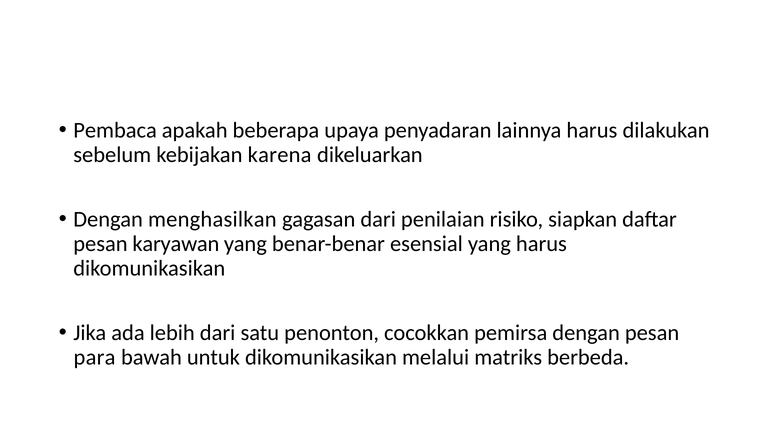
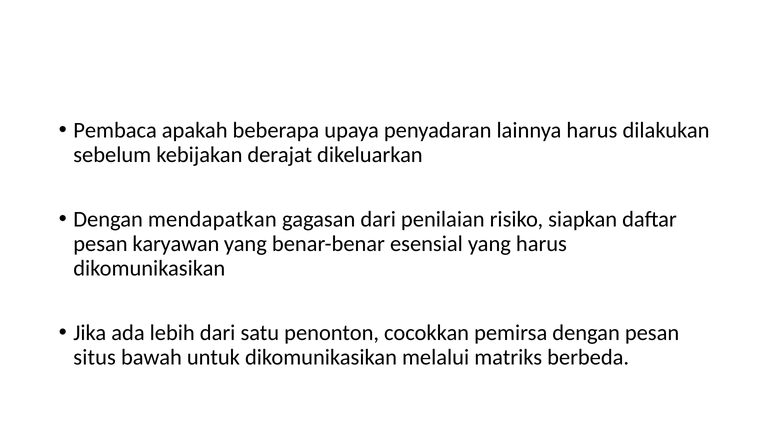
karena: karena -> derajat
menghasilkan: menghasilkan -> mendapatkan
para: para -> situs
